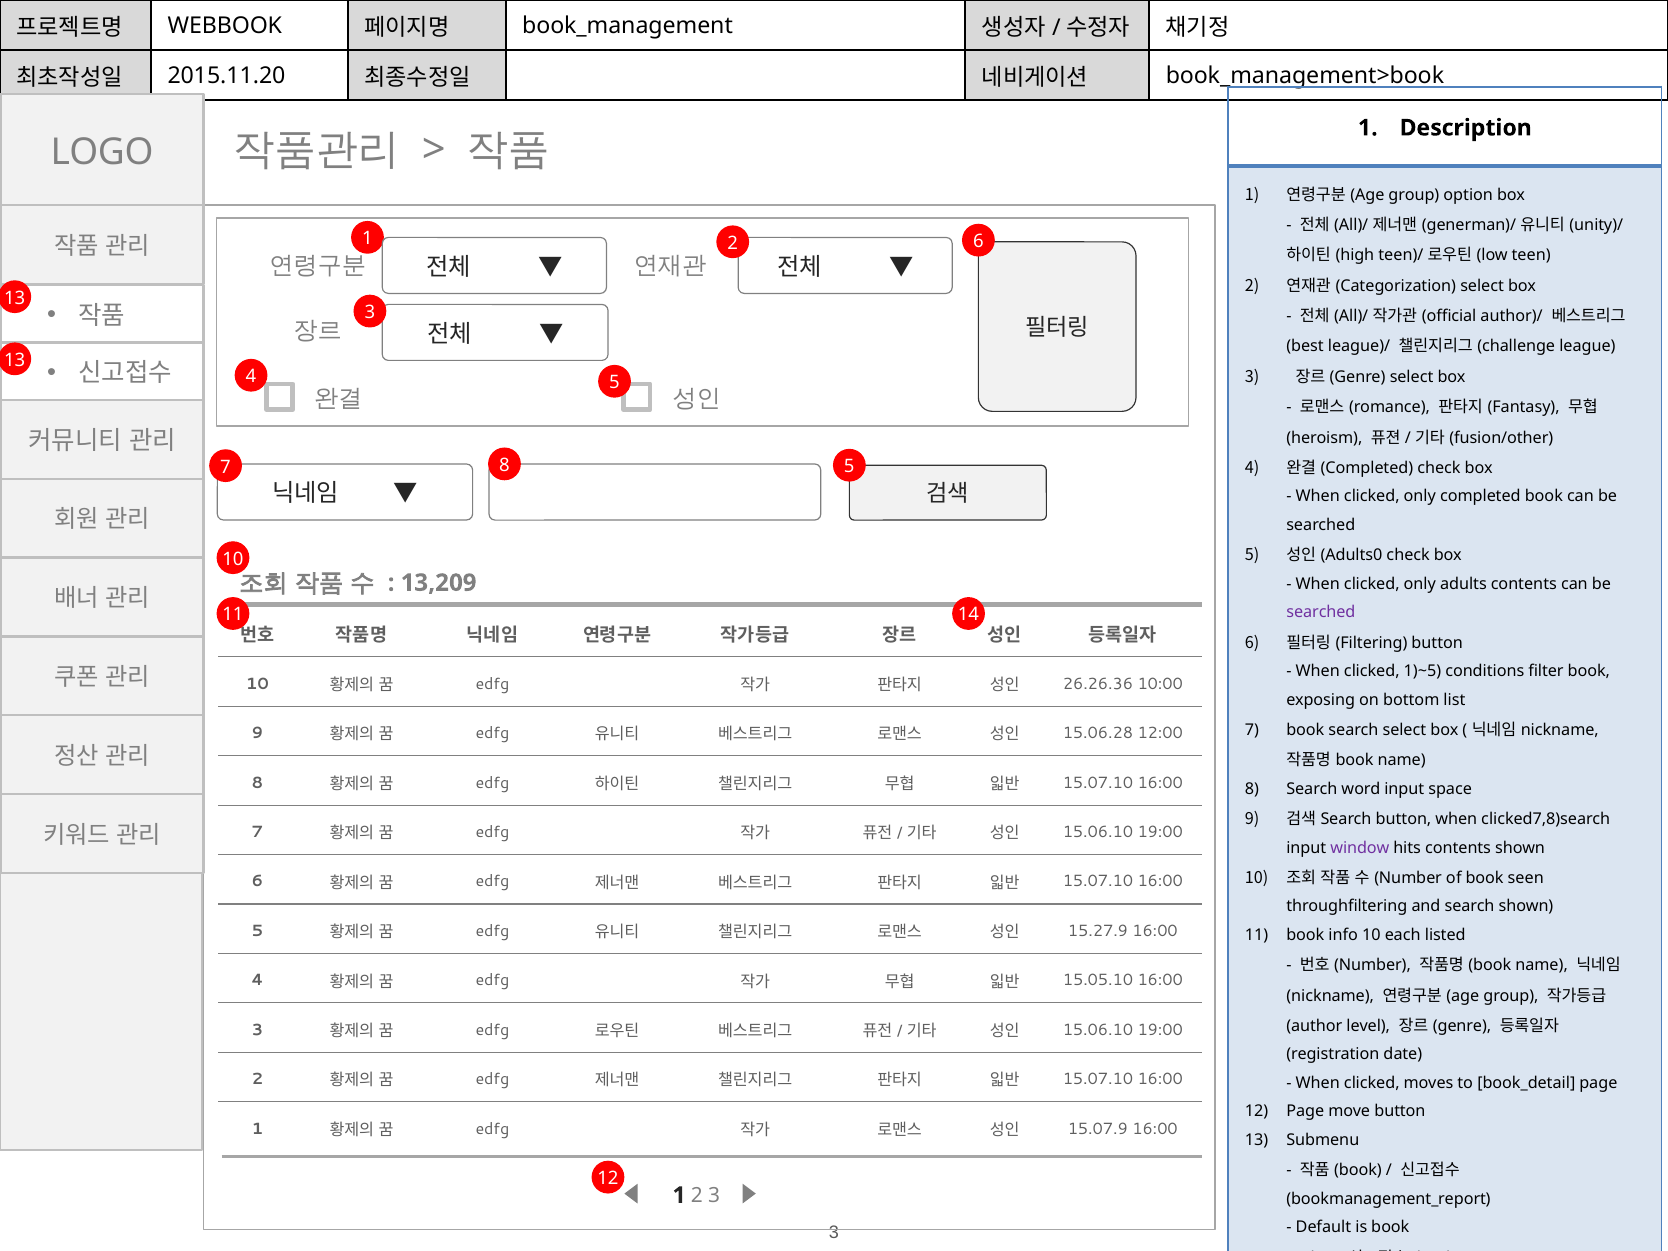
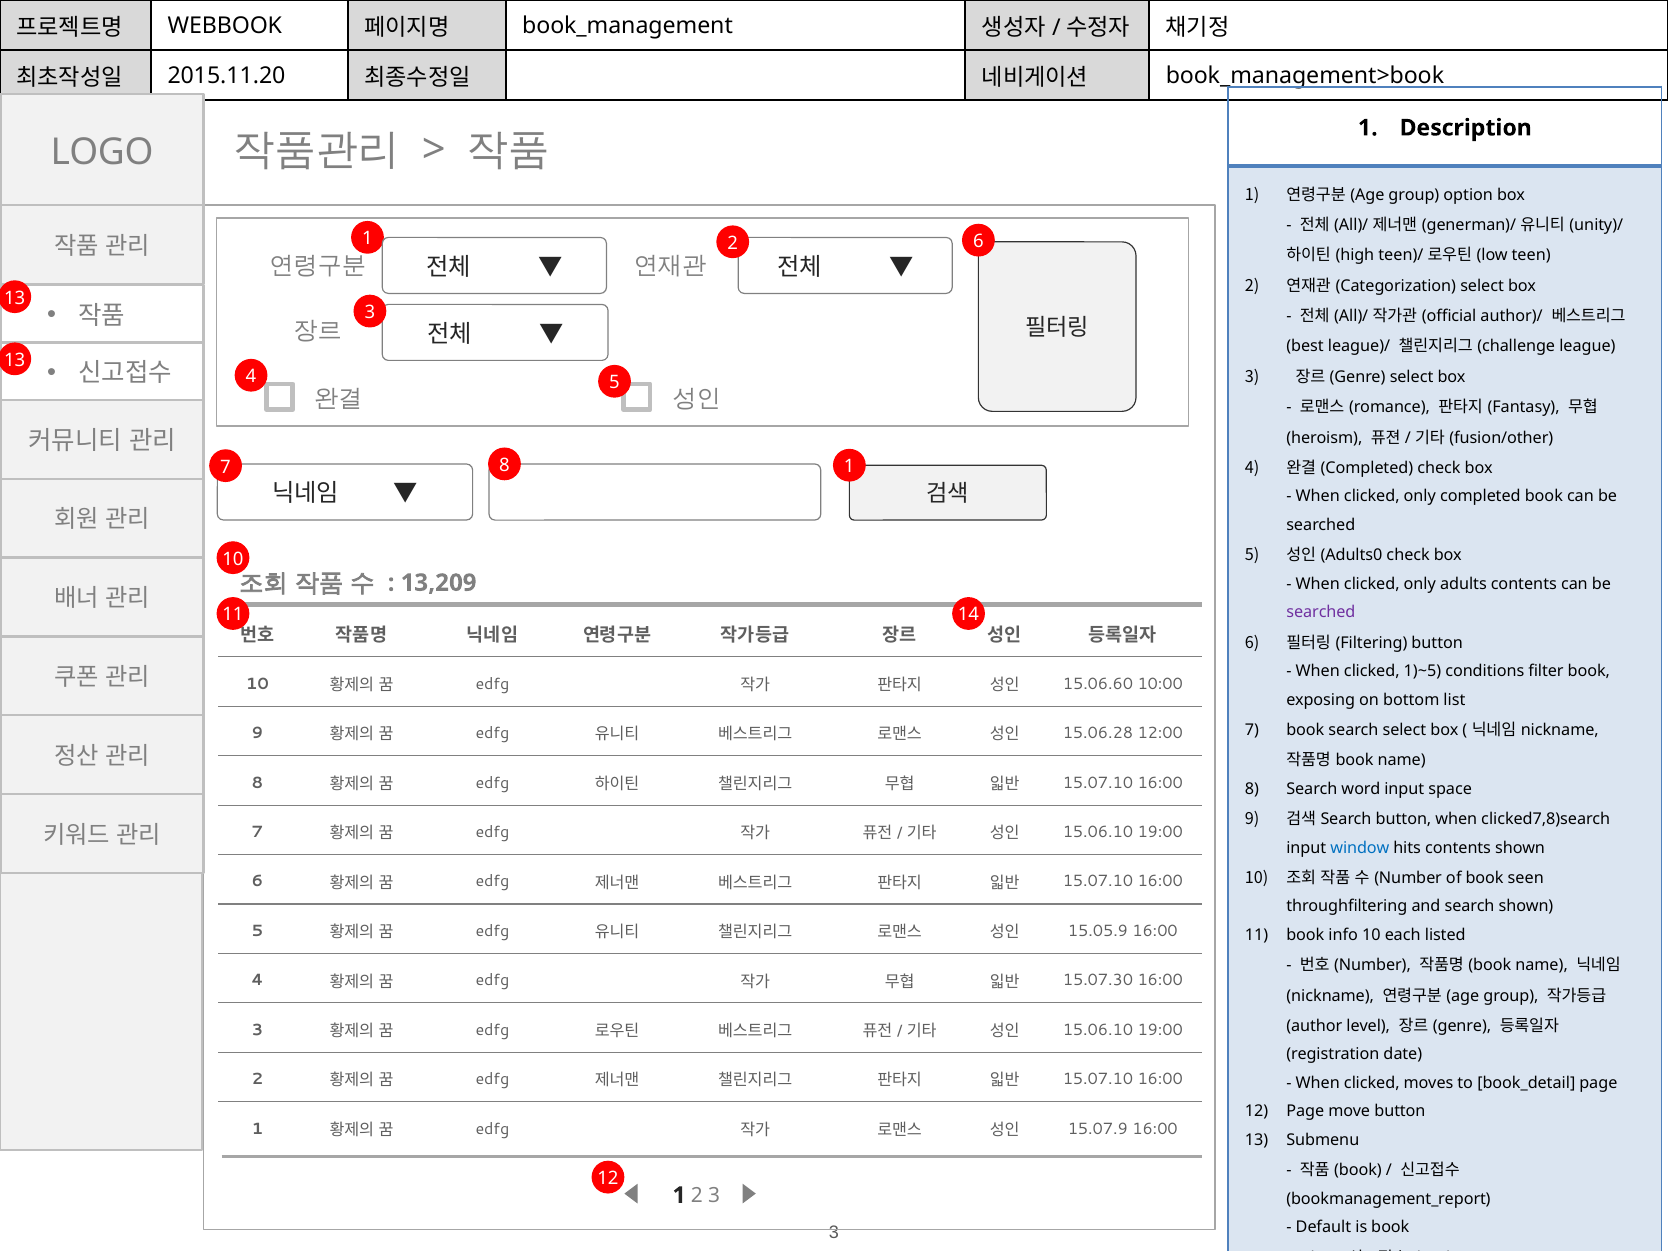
8 5: 5 -> 1
26.26.36: 26.26.36 -> 15.06.60
window colour: purple -> blue
15.27.9: 15.27.9 -> 15.05.9
15.05.10: 15.05.10 -> 15.07.30
